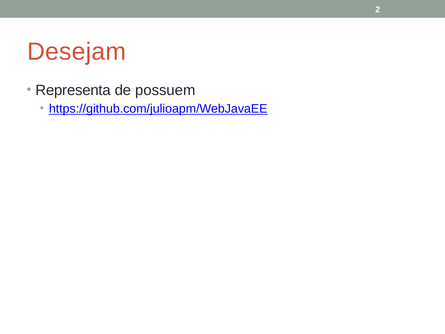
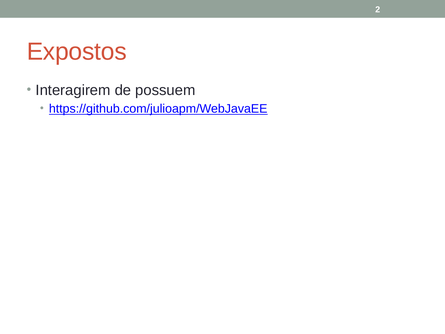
Desejam: Desejam -> Expostos
Representa: Representa -> Interagirem
